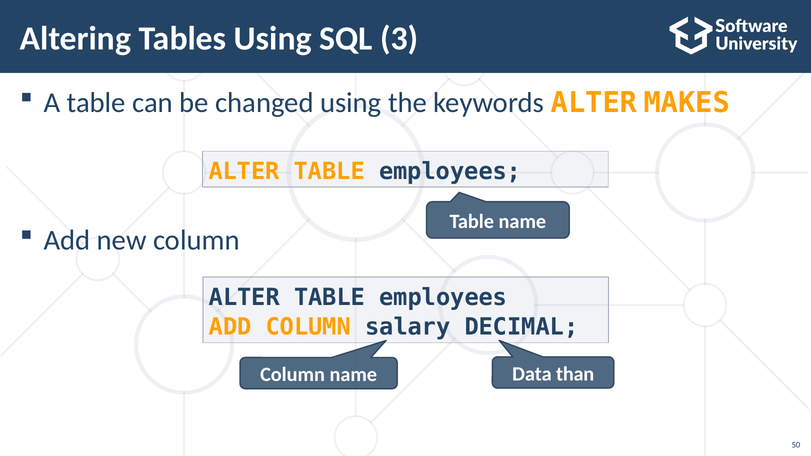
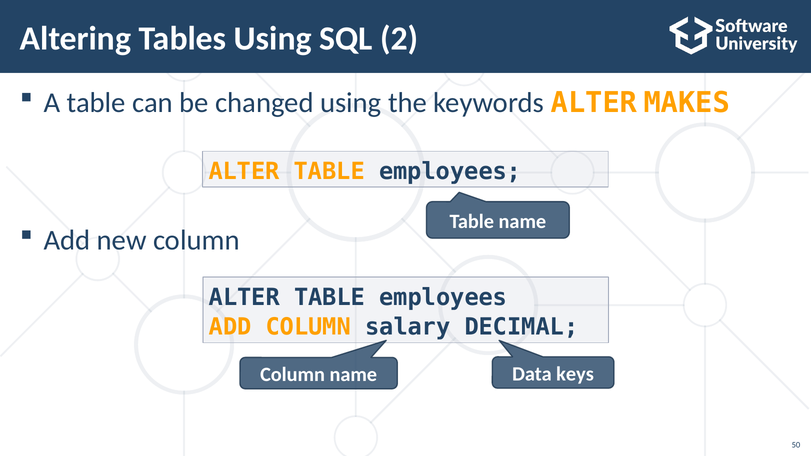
3: 3 -> 2
than: than -> keys
